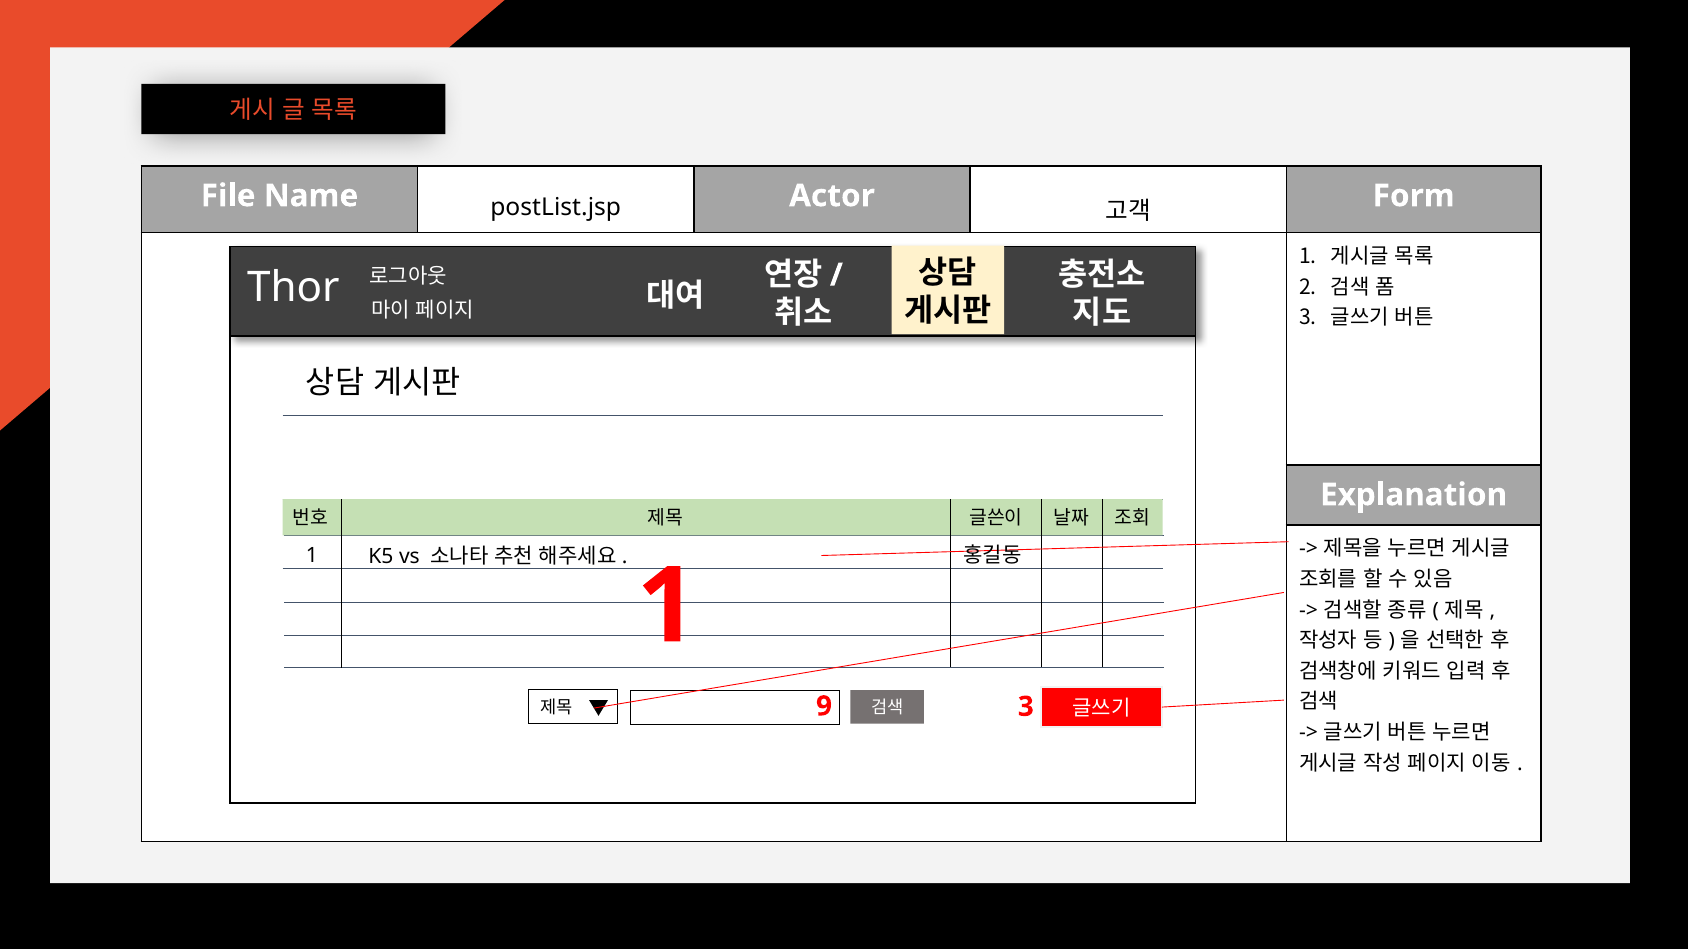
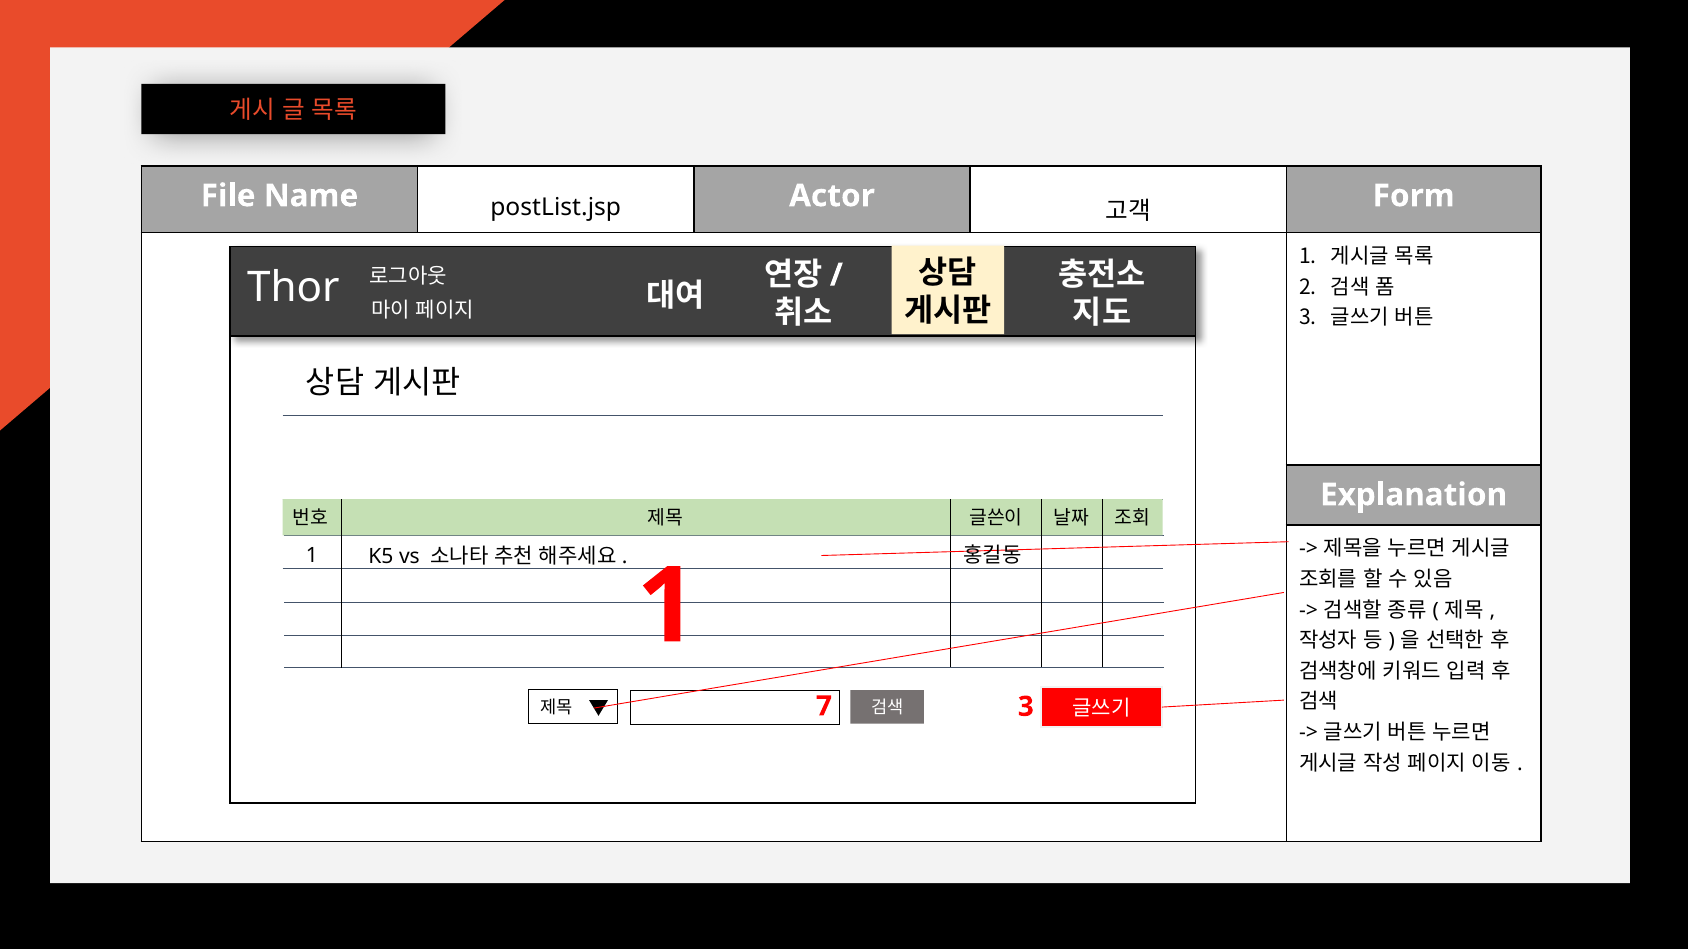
9: 9 -> 7
